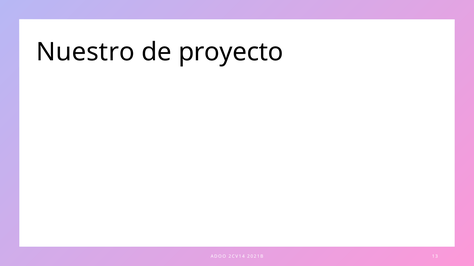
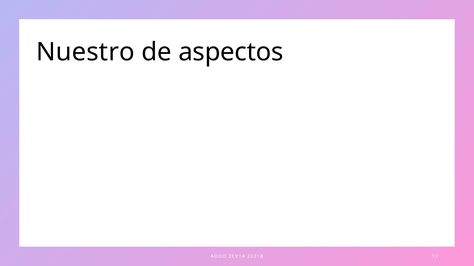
proyecto: proyecto -> aspectos
